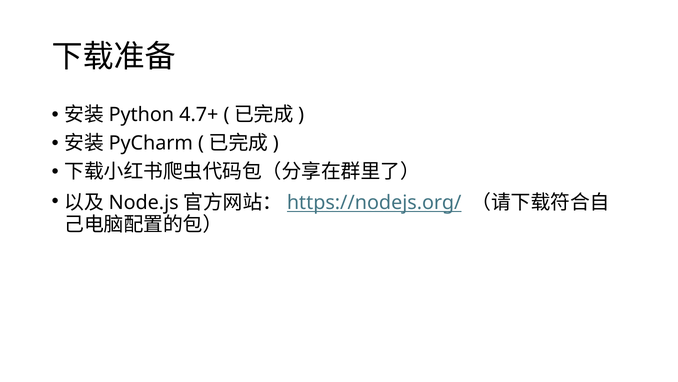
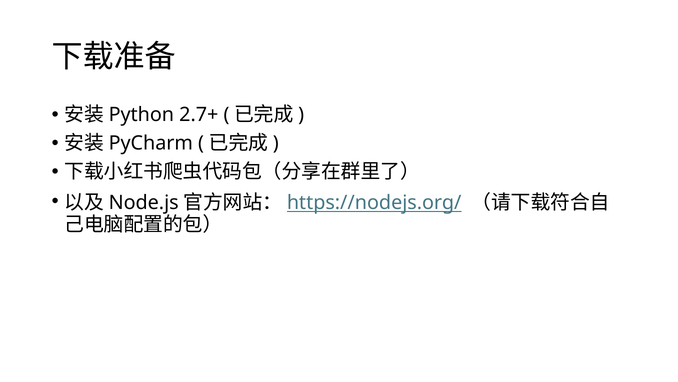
4.7+: 4.7+ -> 2.7+
